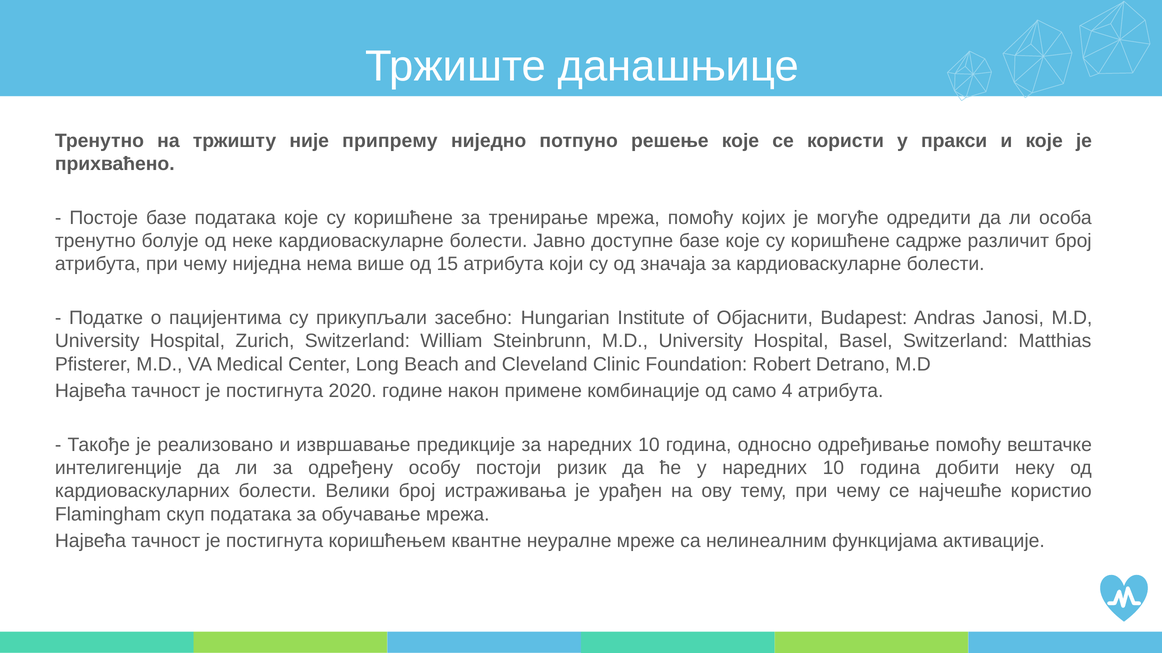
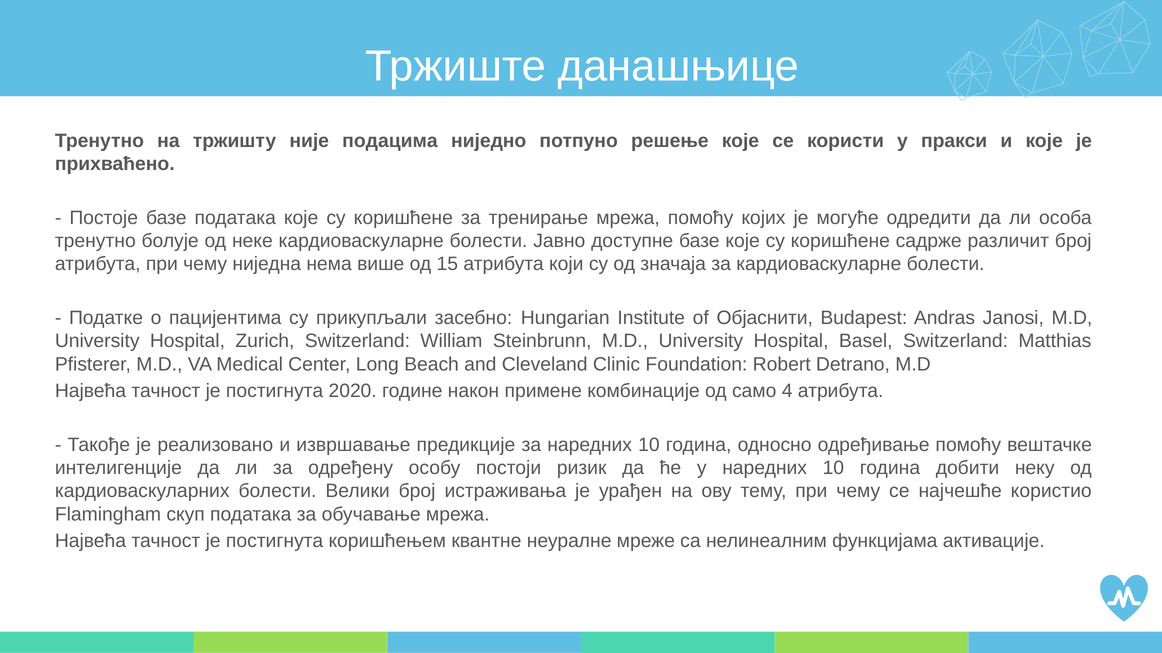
припрему: припрему -> подацима
